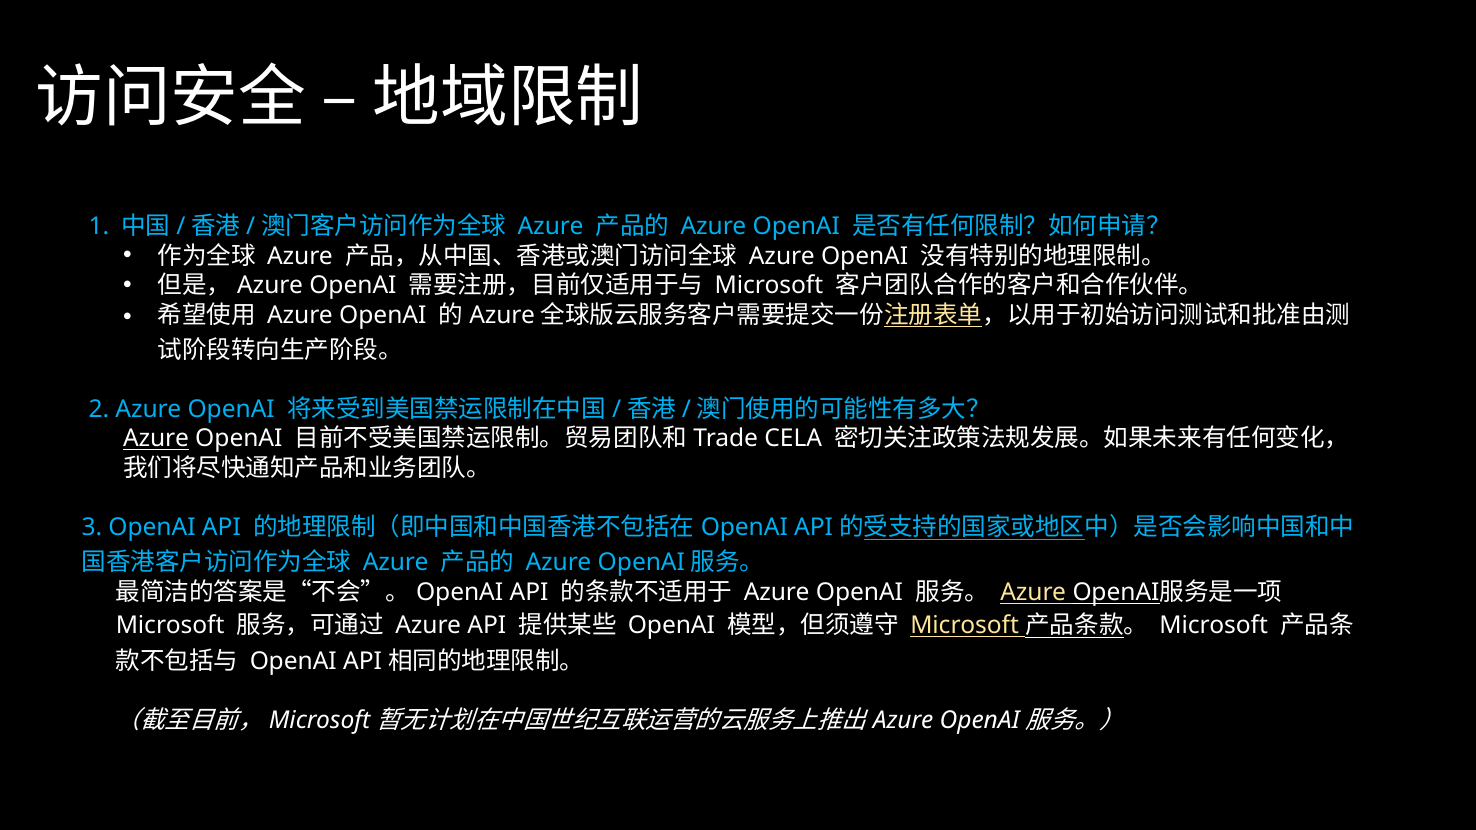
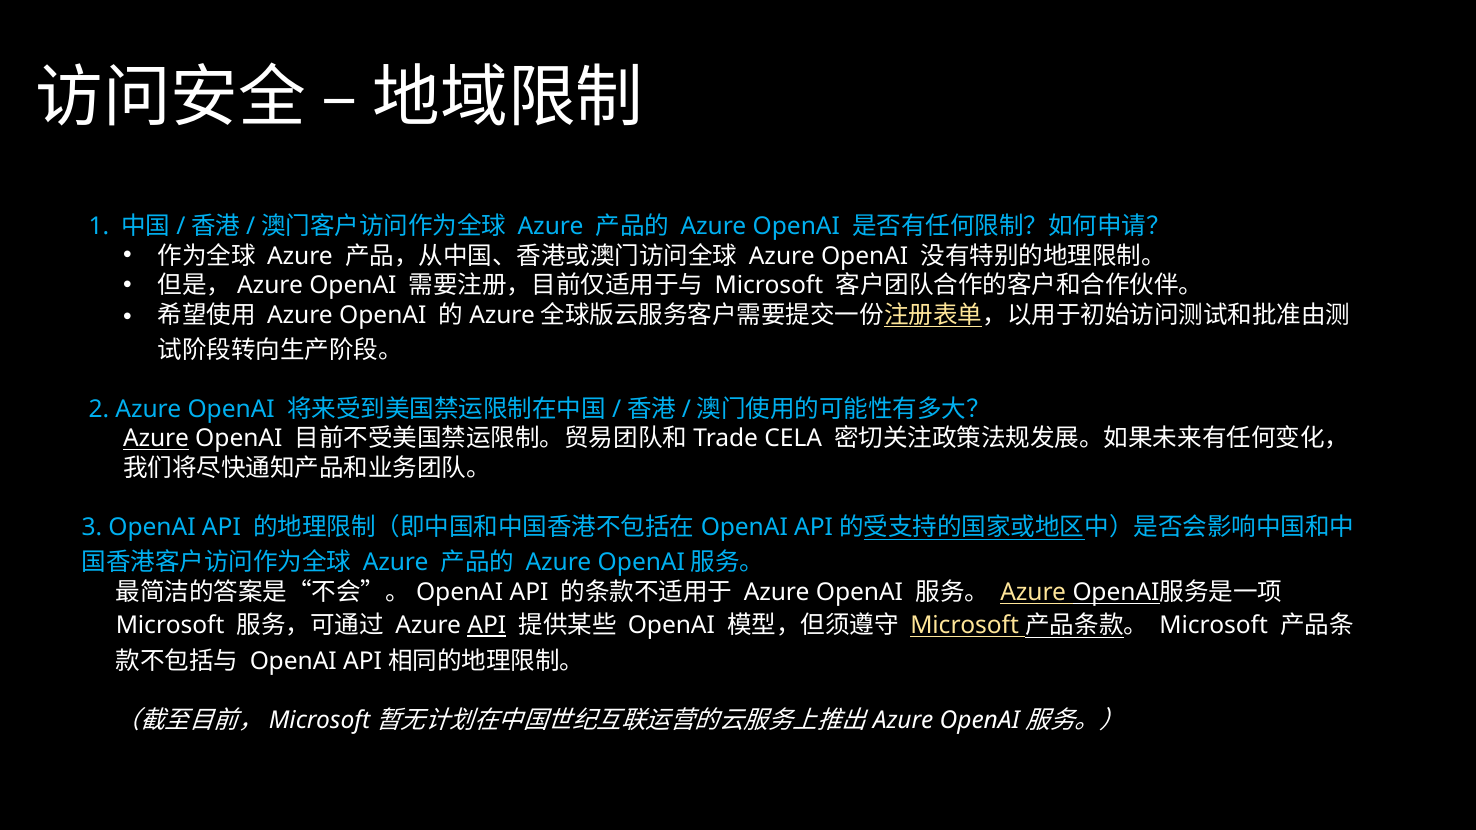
API at (487, 626) underline: none -> present
